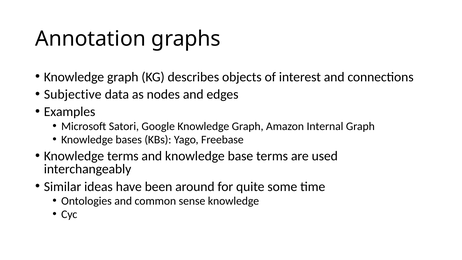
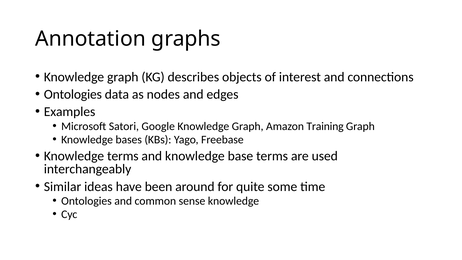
Subjective at (73, 94): Subjective -> Ontologies
Internal: Internal -> Training
